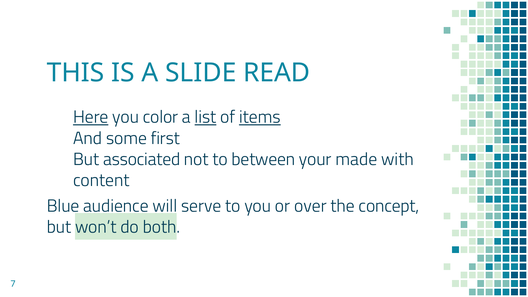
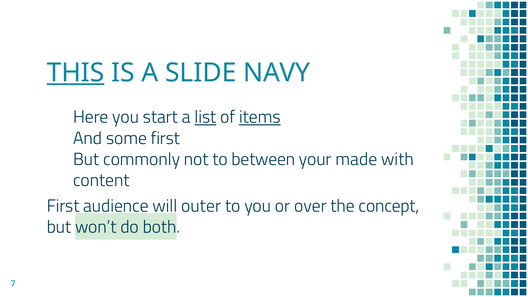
THIS underline: none -> present
READ: READ -> NAVY
Here underline: present -> none
color: color -> start
associated: associated -> commonly
Blue at (63, 206): Blue -> First
serve: serve -> outer
